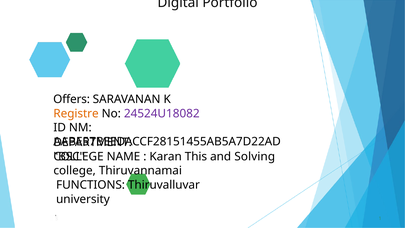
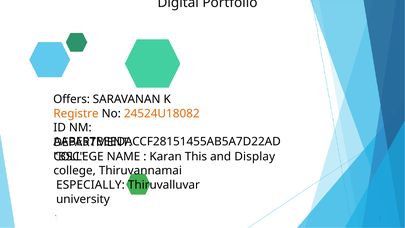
24524U18082 colour: purple -> orange
Solving: Solving -> Display
FUNCTIONS: FUNCTIONS -> ESPECIALLY
